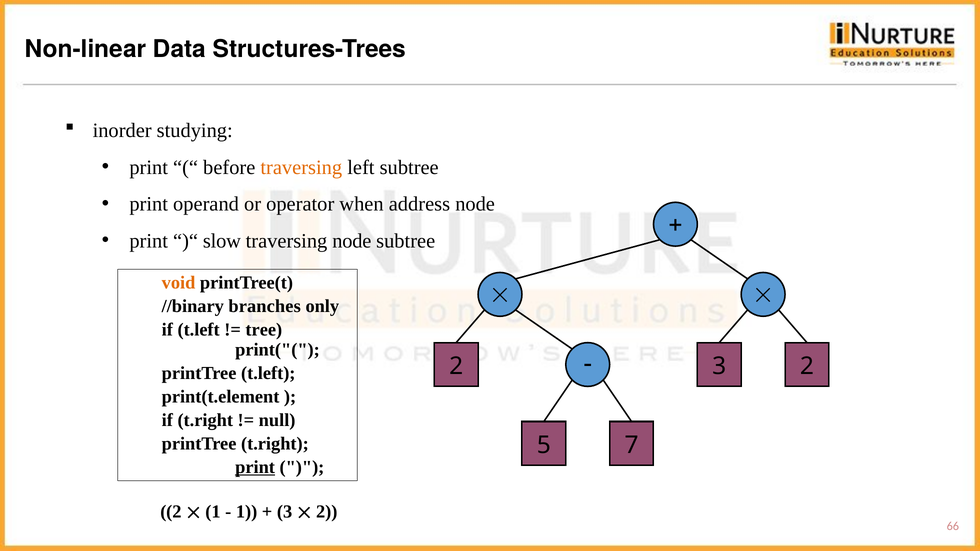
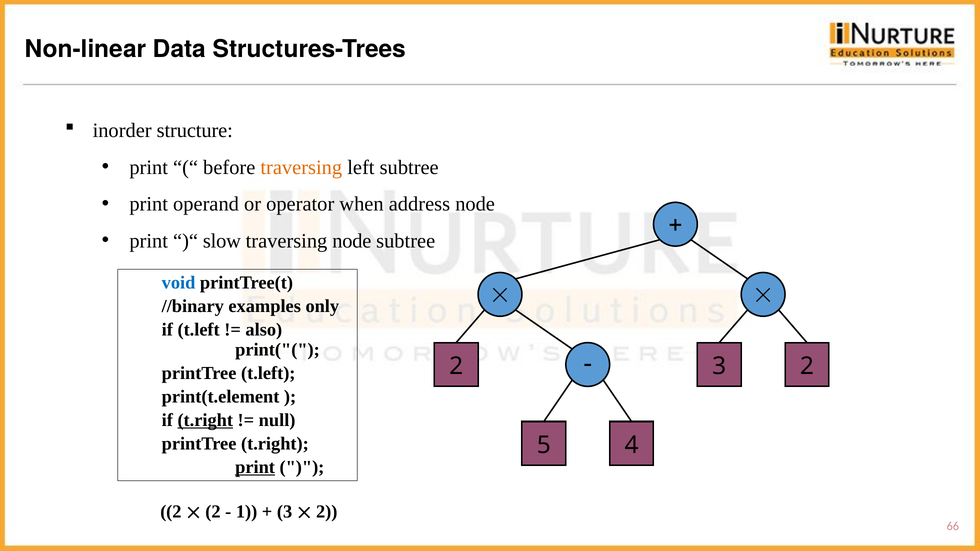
studying: studying -> structure
void colour: orange -> blue
branches: branches -> examples
tree: tree -> also
t.right at (205, 420) underline: none -> present
7: 7 -> 4
1 at (213, 512): 1 -> 2
